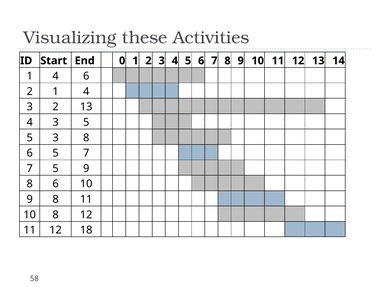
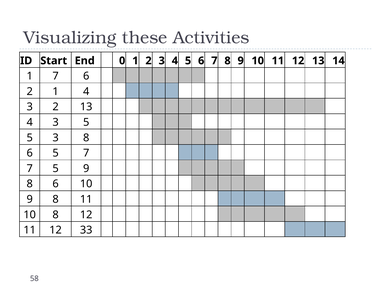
4 at (56, 76): 4 -> 7
18: 18 -> 33
